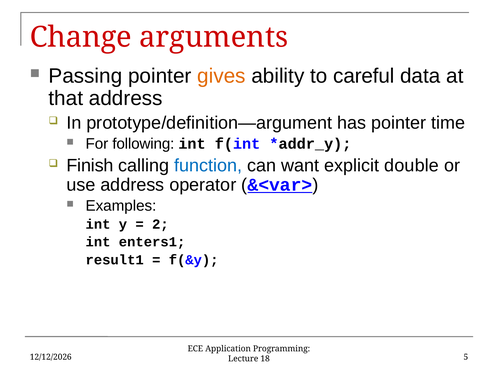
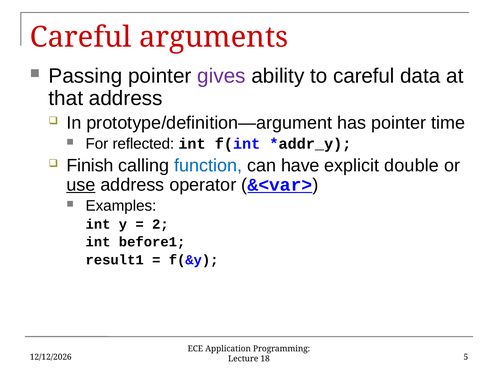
Change at (81, 37): Change -> Careful
gives colour: orange -> purple
following: following -> reflected
want: want -> have
use underline: none -> present
enters1: enters1 -> before1
